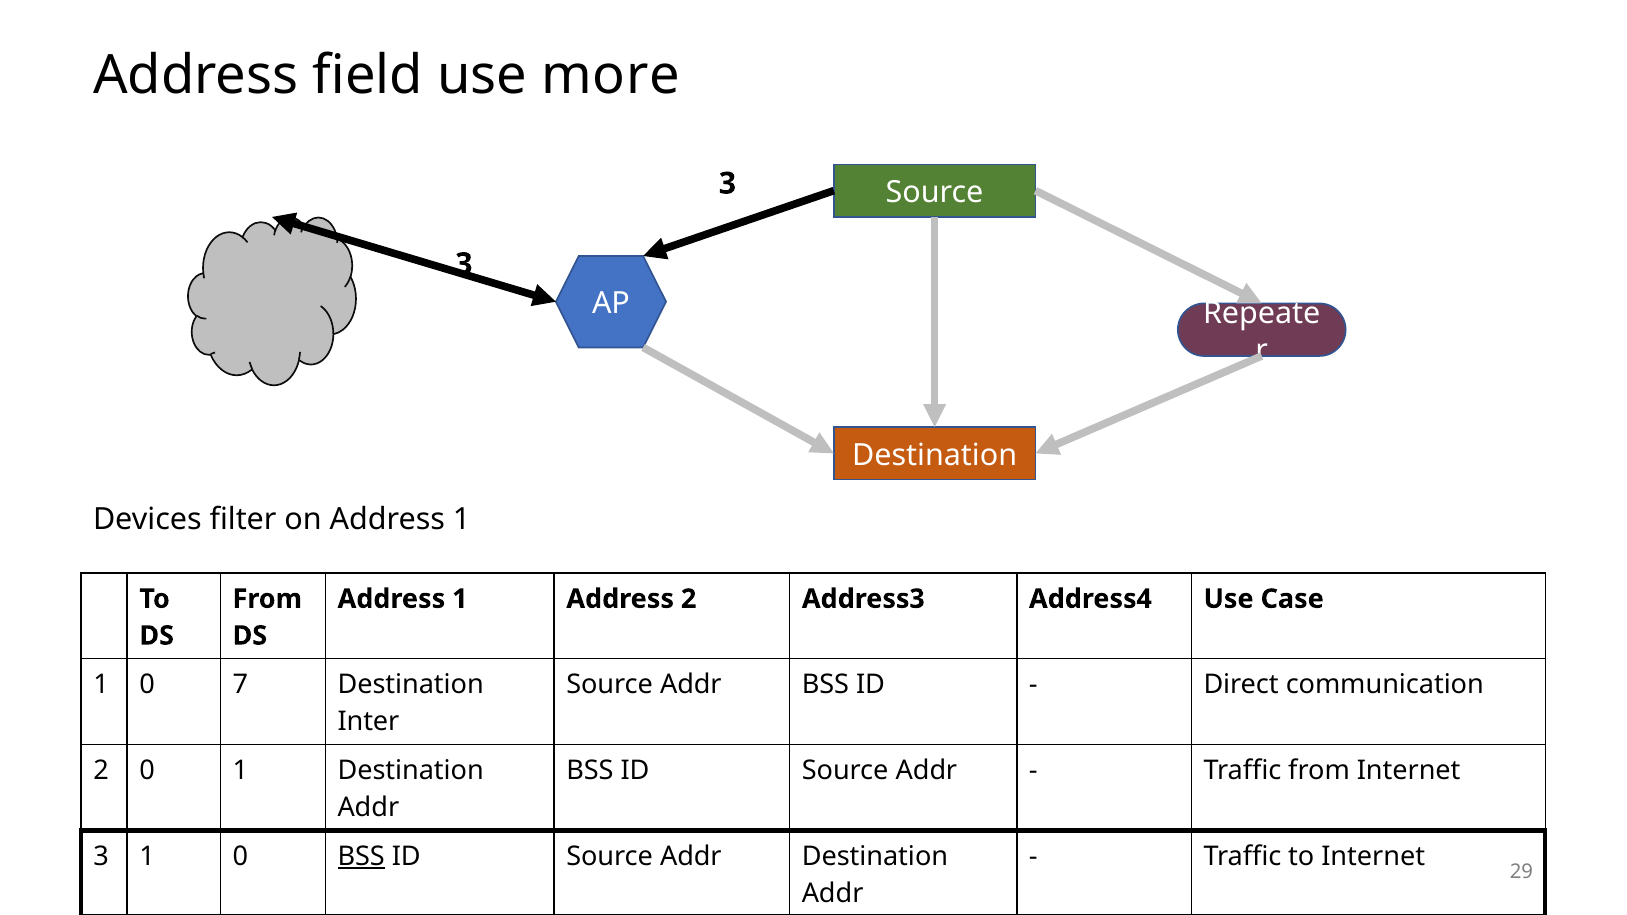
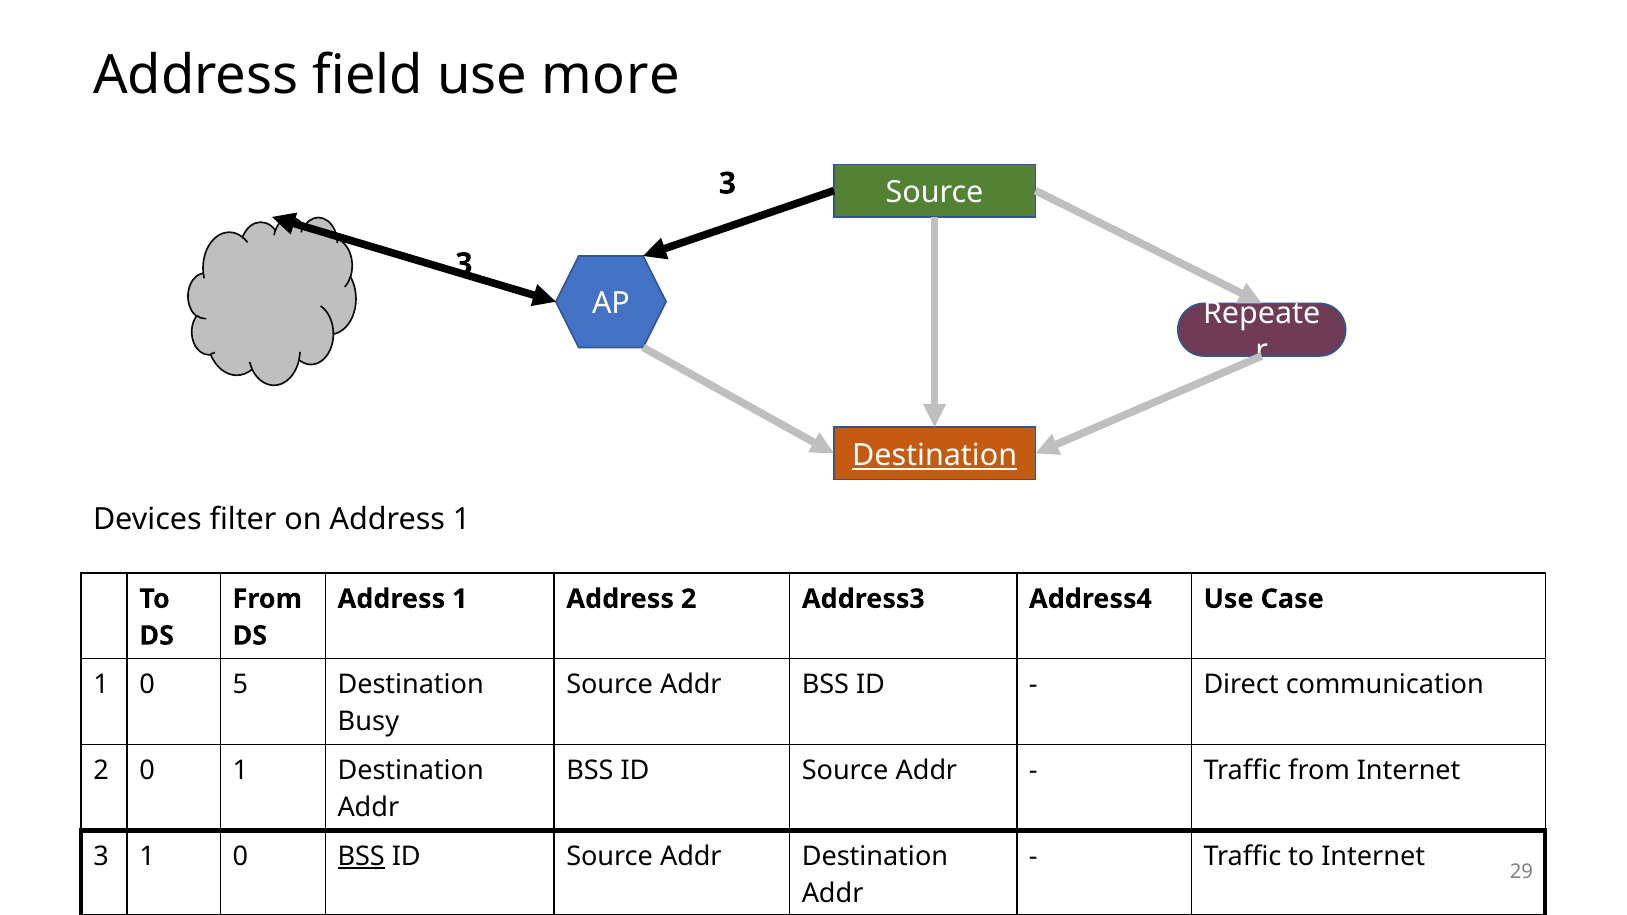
Destination at (935, 456) underline: none -> present
7: 7 -> 5
Inter: Inter -> Busy
